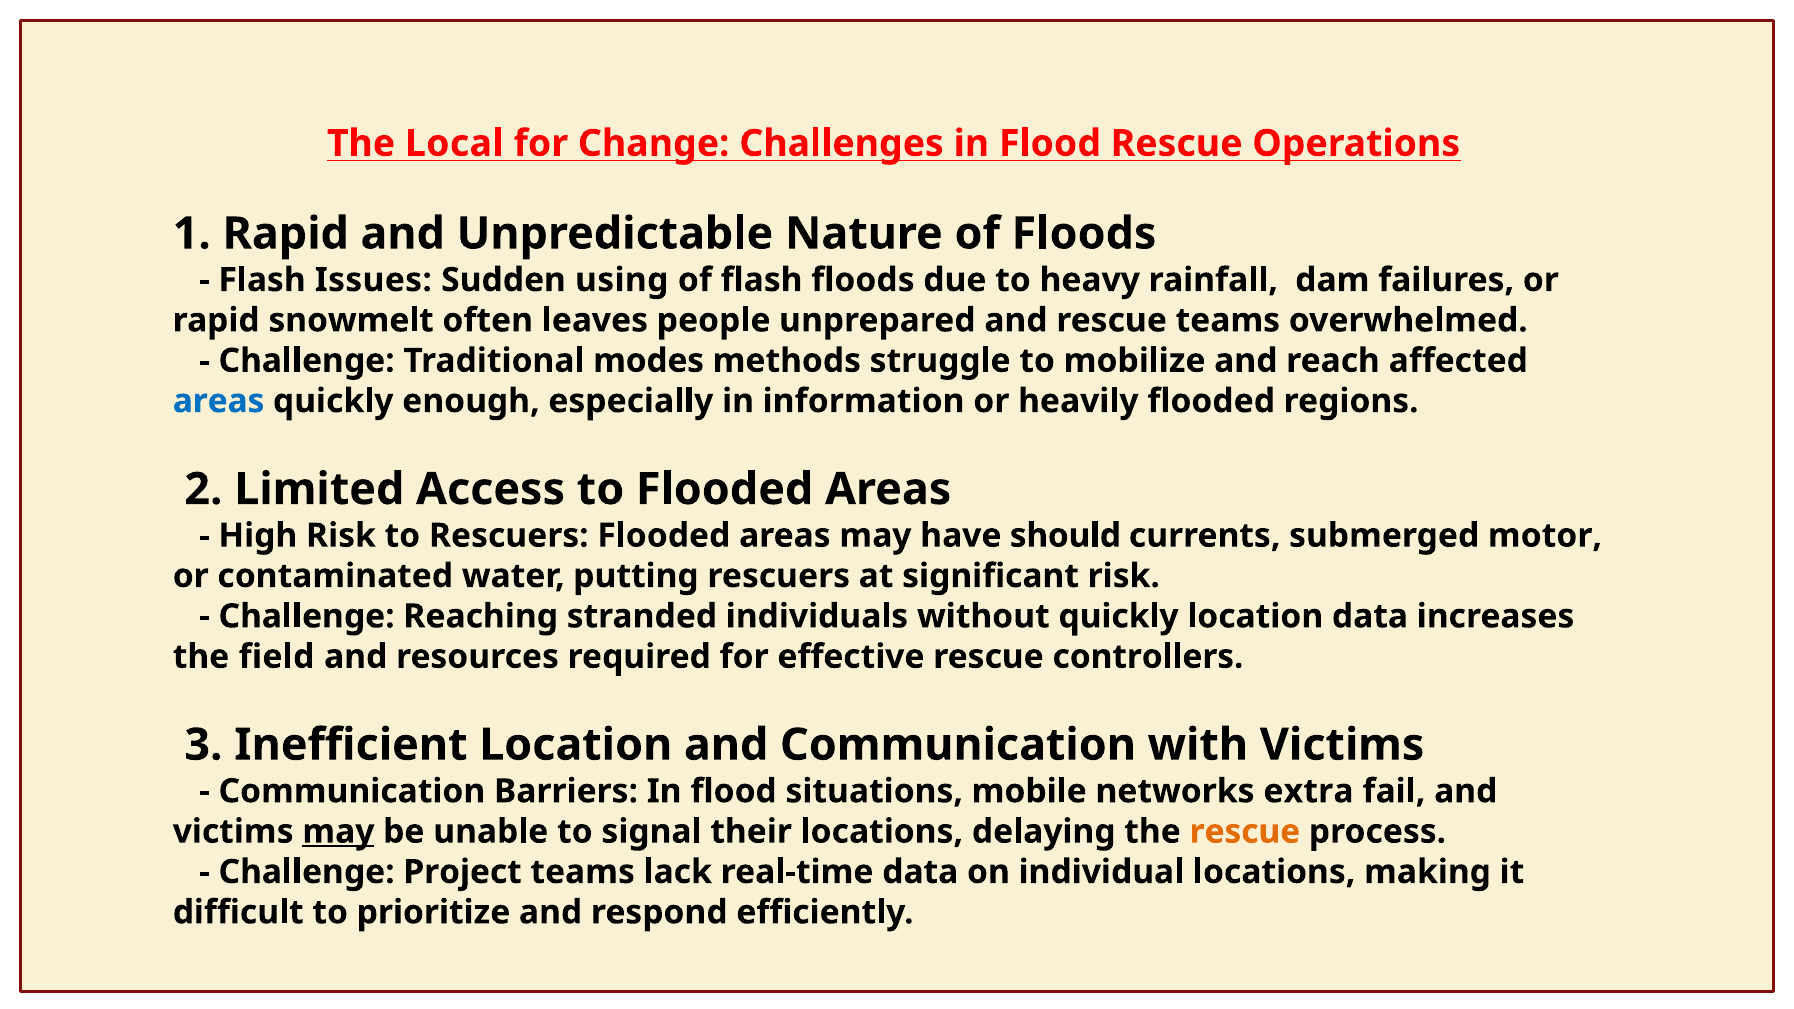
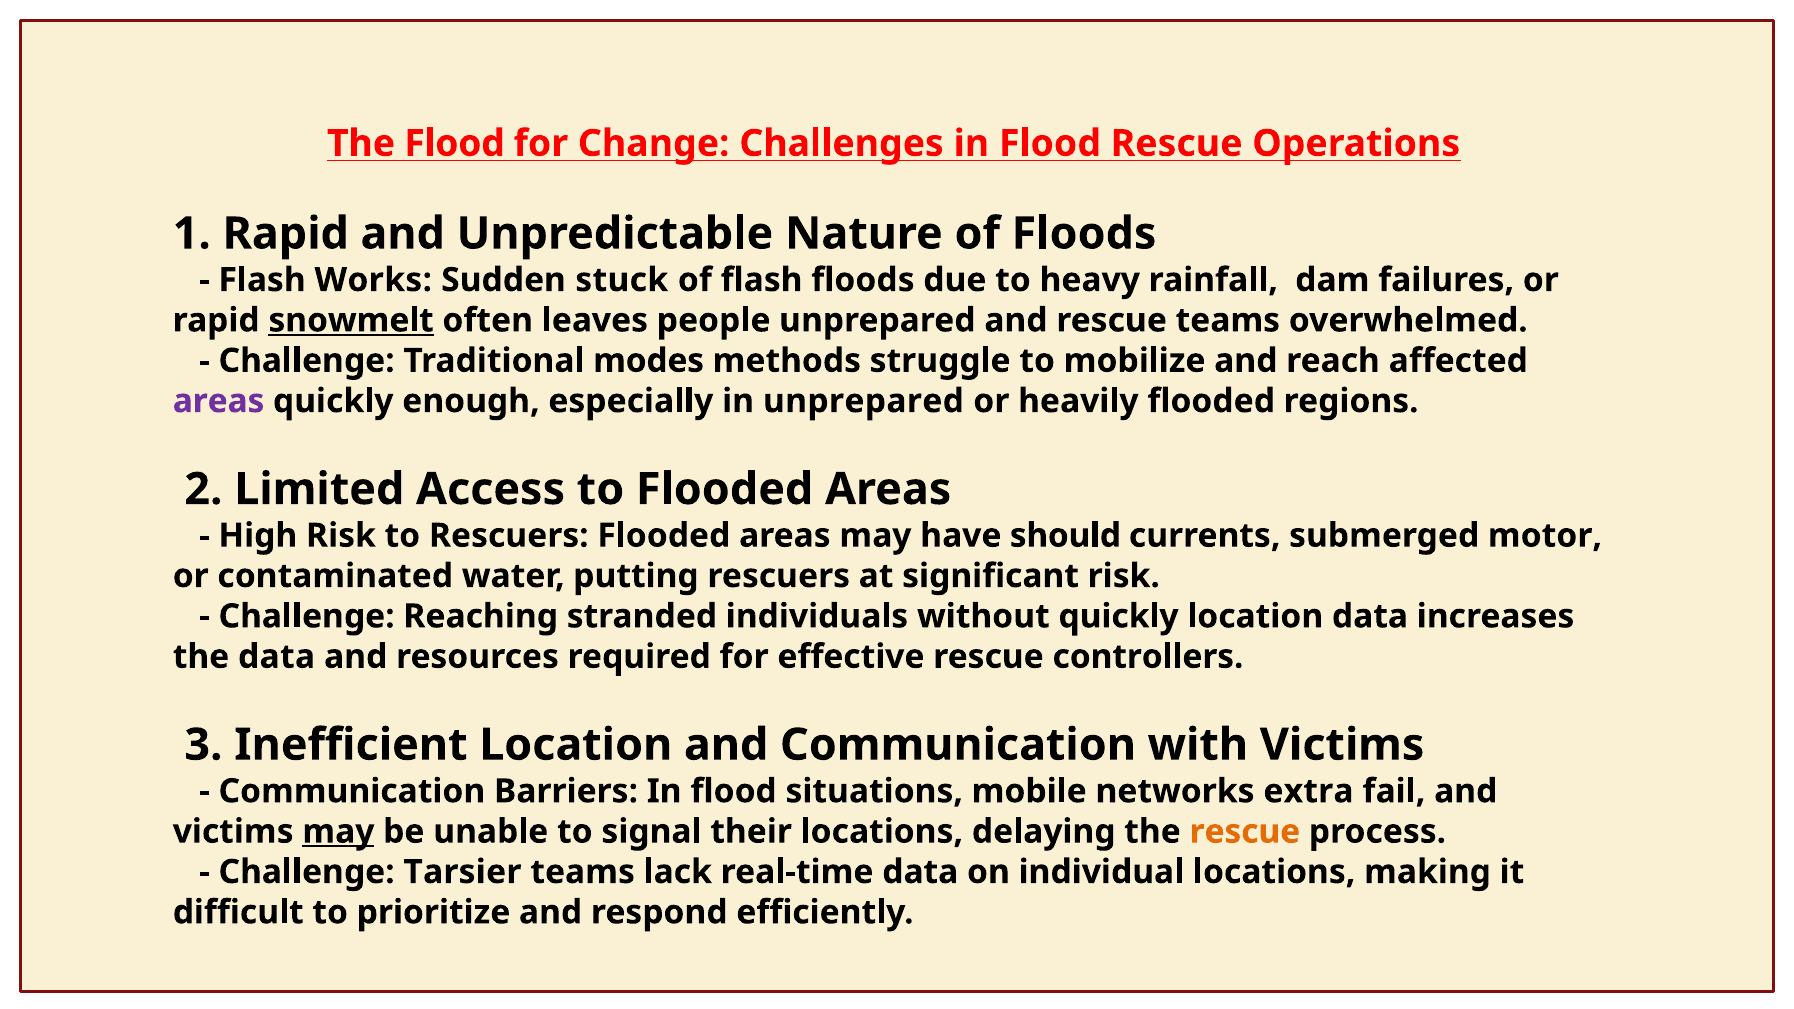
The Local: Local -> Flood
Issues: Issues -> Works
using: using -> stuck
snowmelt underline: none -> present
areas at (219, 401) colour: blue -> purple
in information: information -> unprepared
the field: field -> data
Project: Project -> Tarsier
